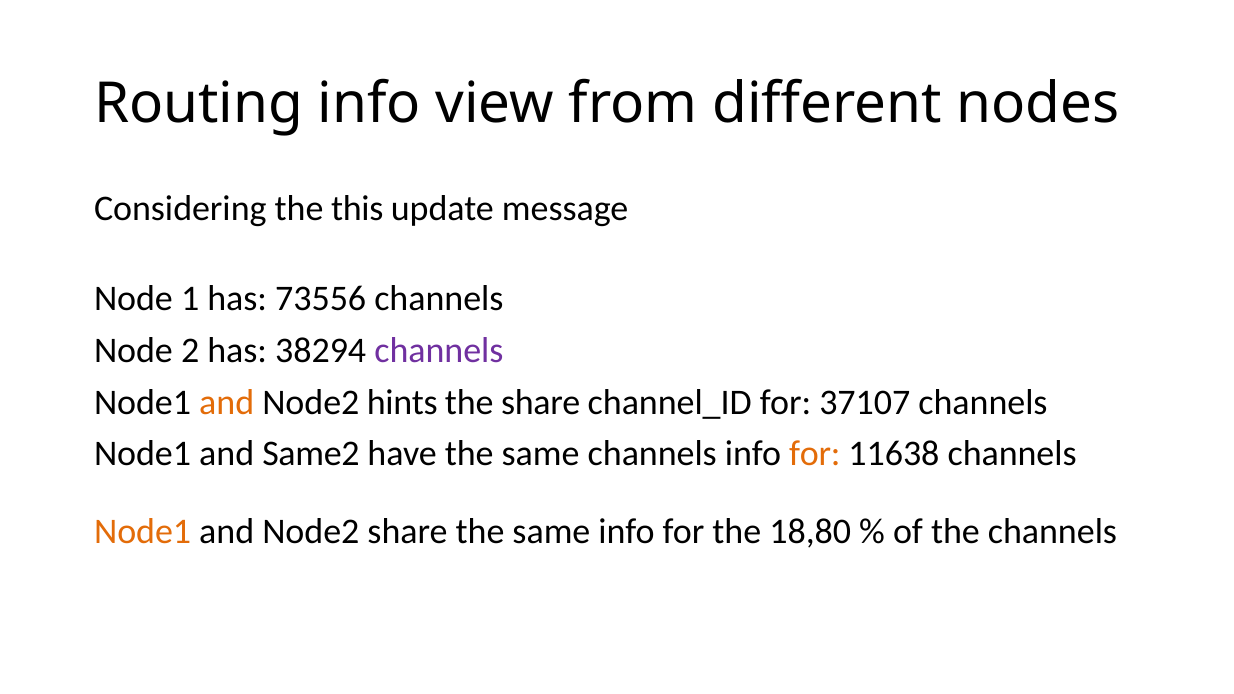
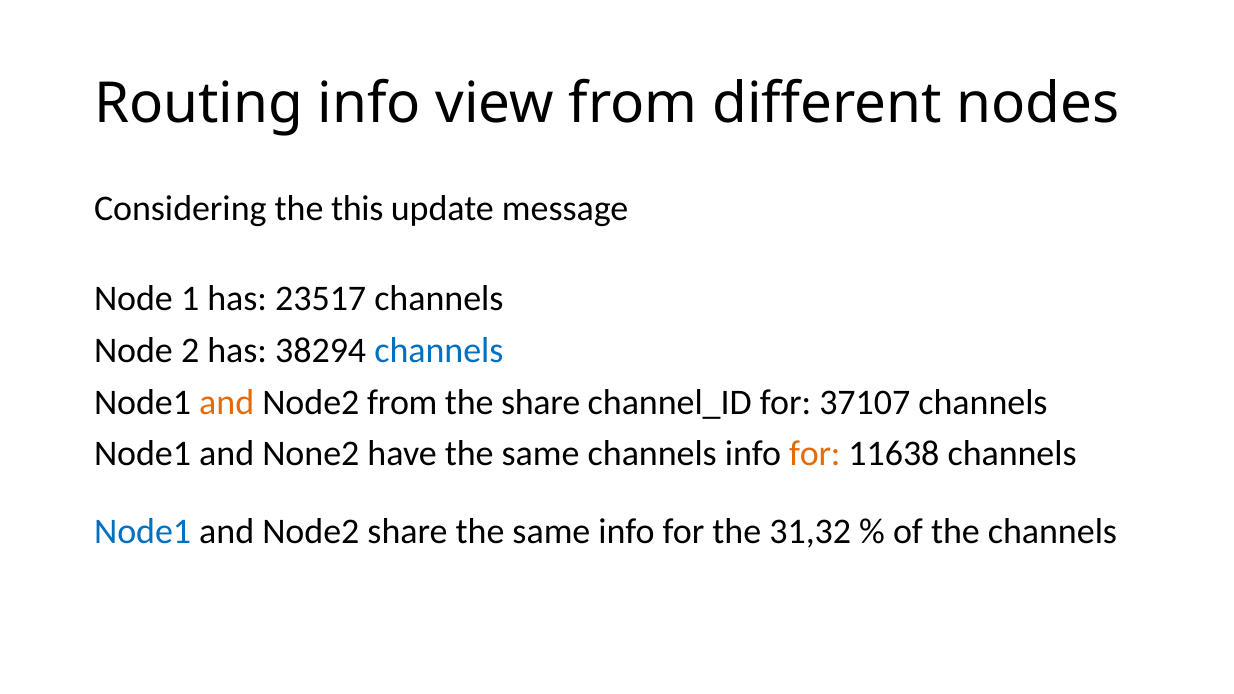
73556: 73556 -> 23517
channels at (439, 351) colour: purple -> blue
Node2 hints: hints -> from
Same2: Same2 -> None2
Node1 at (143, 532) colour: orange -> blue
18,80: 18,80 -> 31,32
